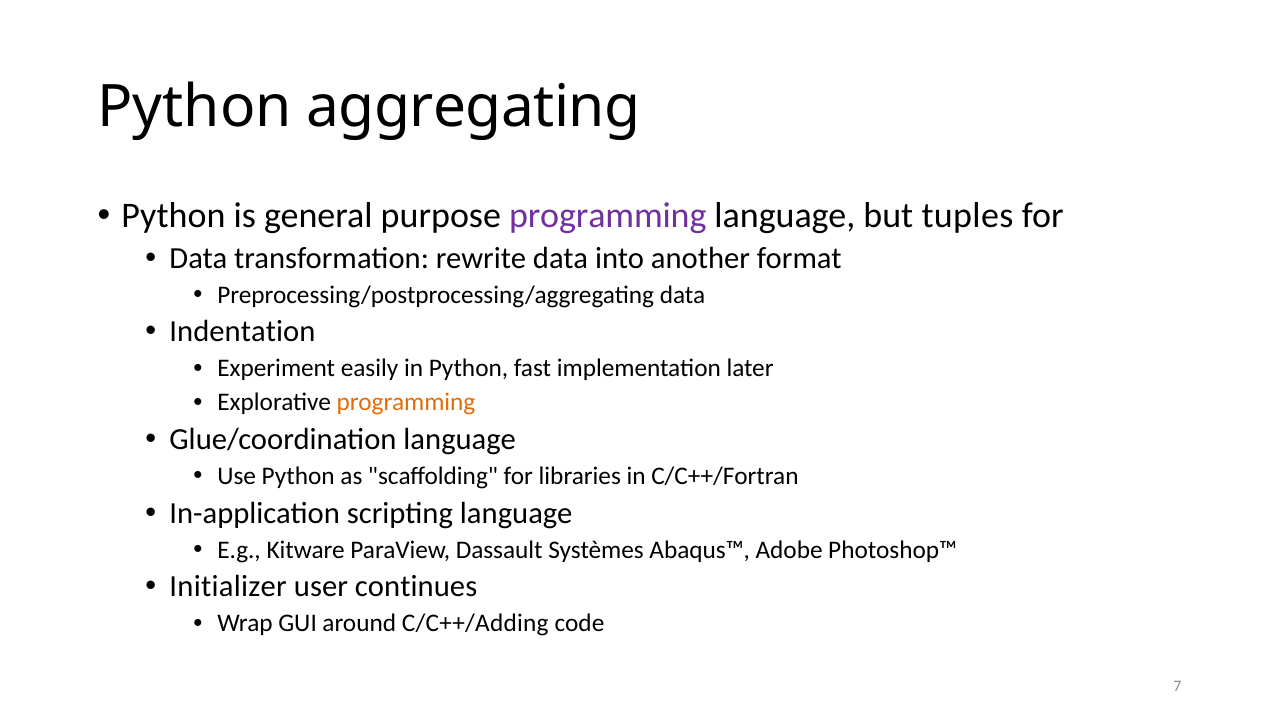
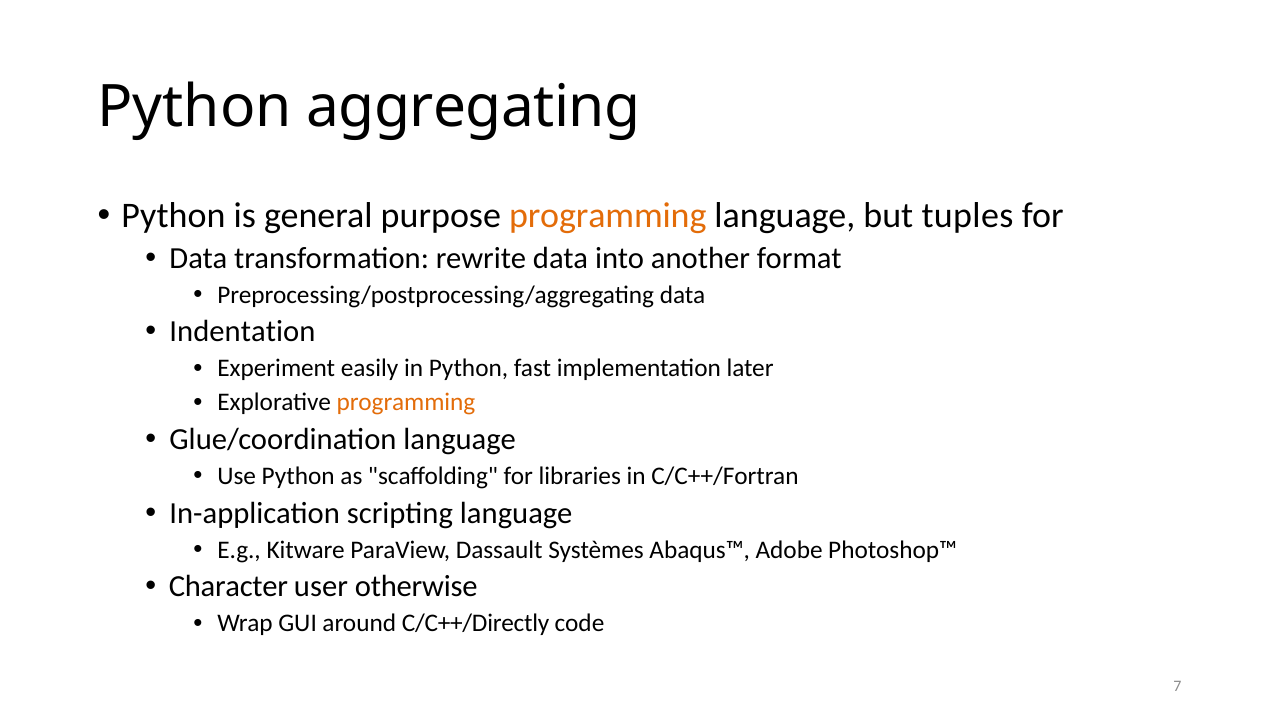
programming at (608, 216) colour: purple -> orange
Initializer: Initializer -> Character
continues: continues -> otherwise
C/C++/Adding: C/C++/Adding -> C/C++/Directly
